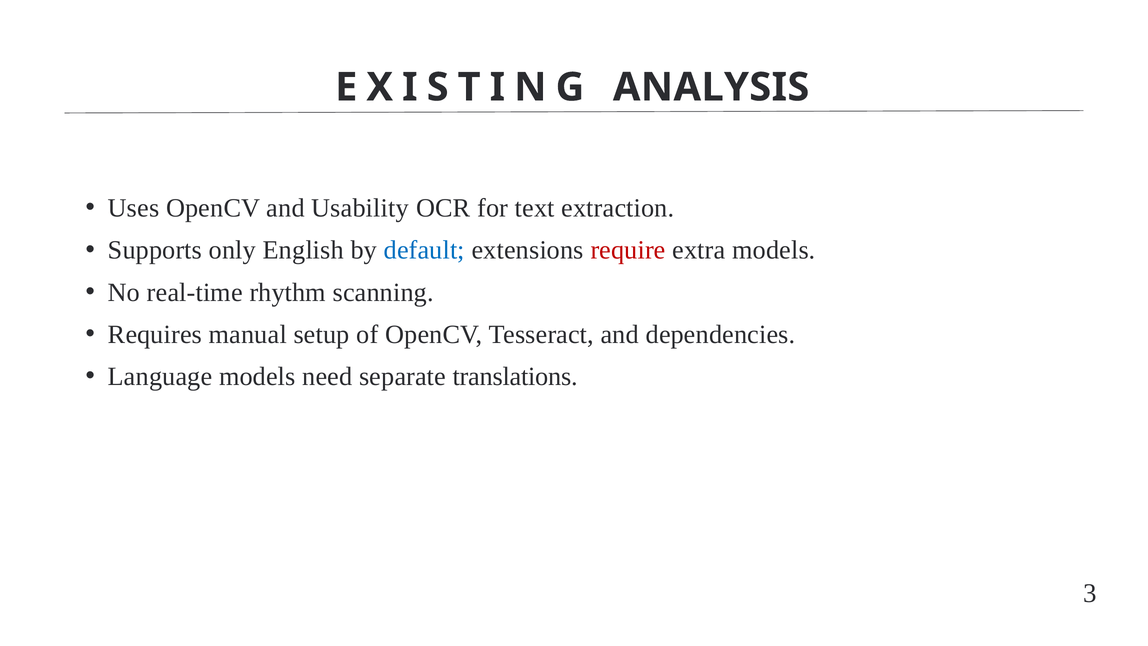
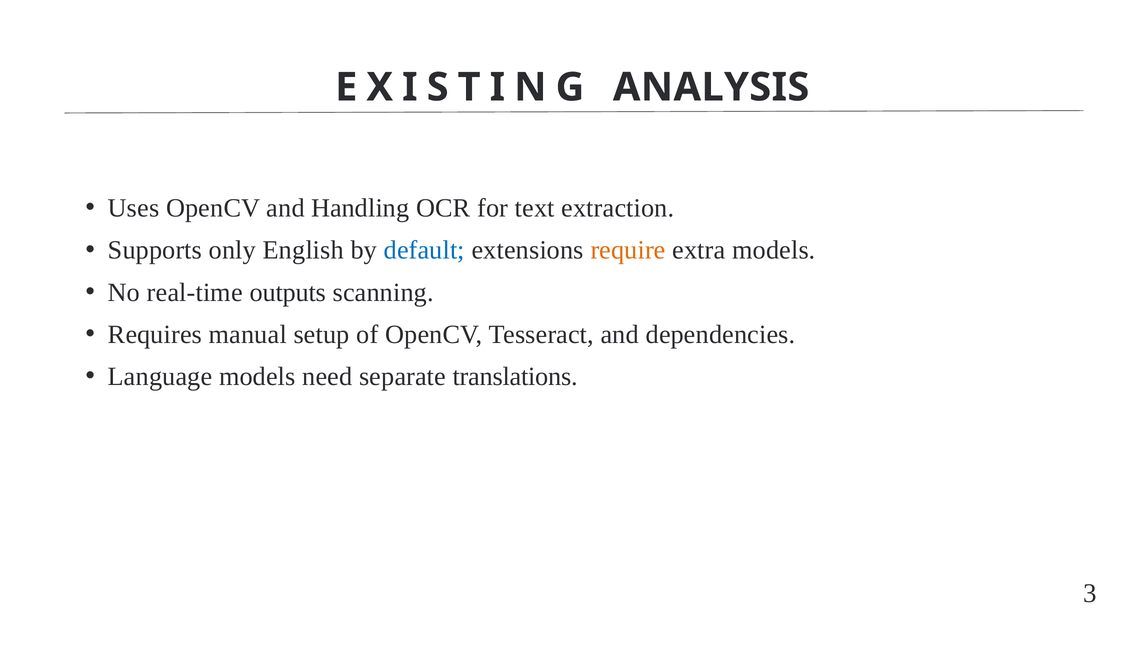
Usability: Usability -> Handling
require colour: red -> orange
rhythm: rhythm -> outputs
